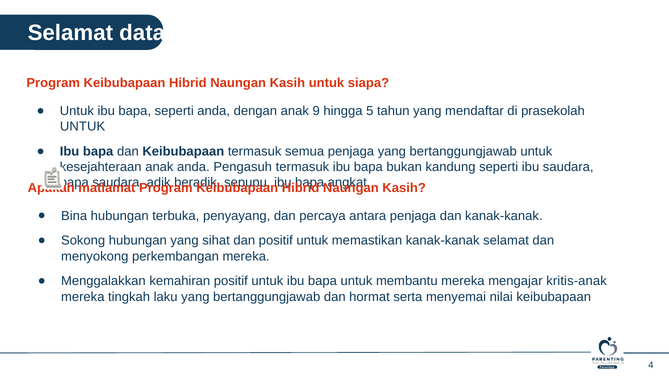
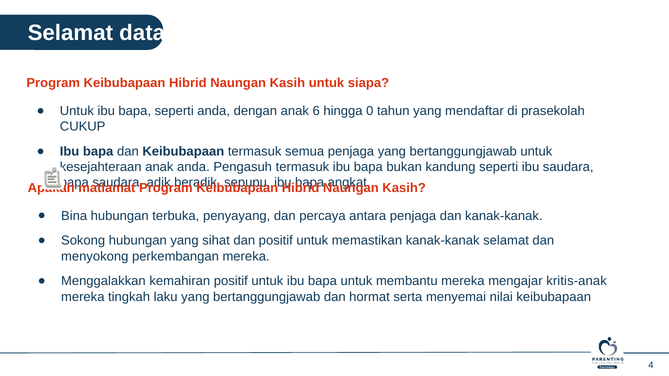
9: 9 -> 6
5: 5 -> 0
UNTUK at (83, 127): UNTUK -> CUKUP
